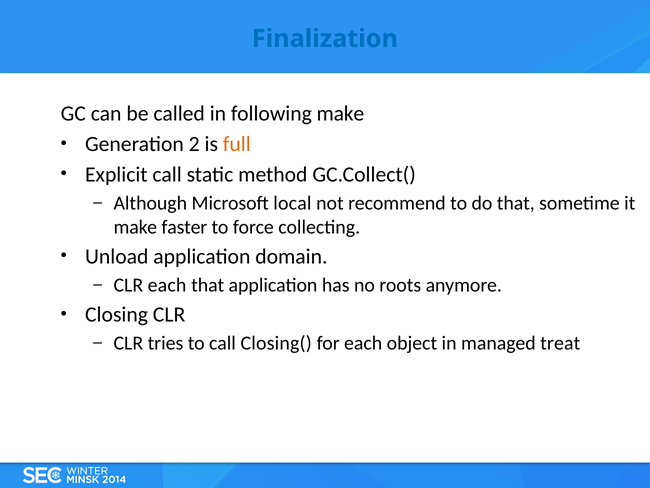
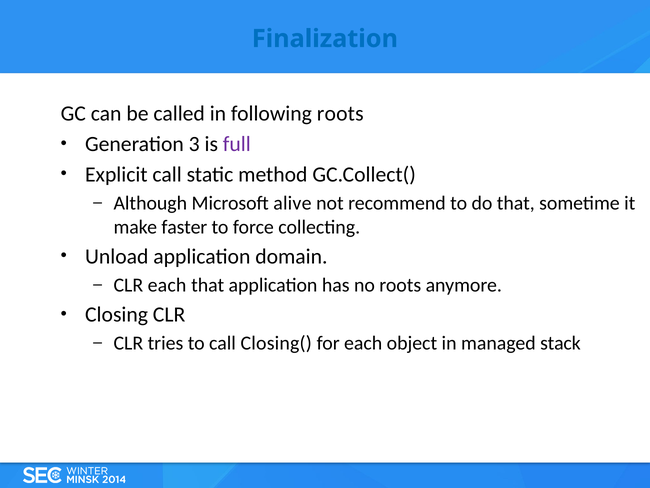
following make: make -> roots
2: 2 -> 3
full colour: orange -> purple
local: local -> alive
treat: treat -> stack
